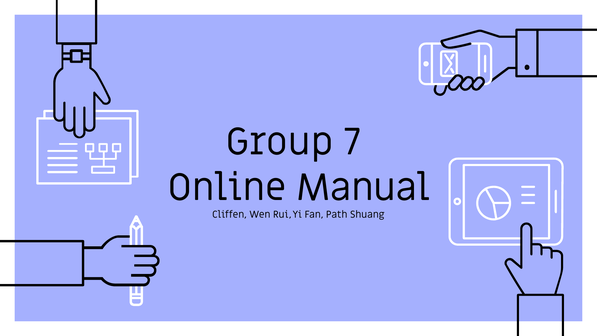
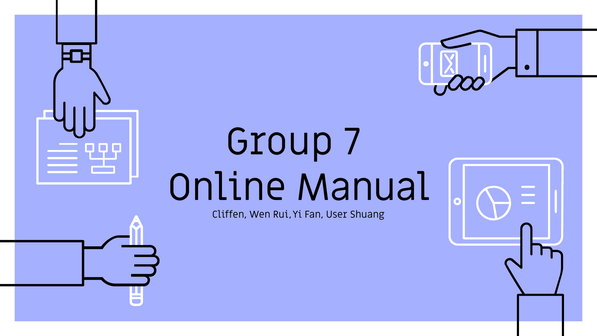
Path: Path -> User
